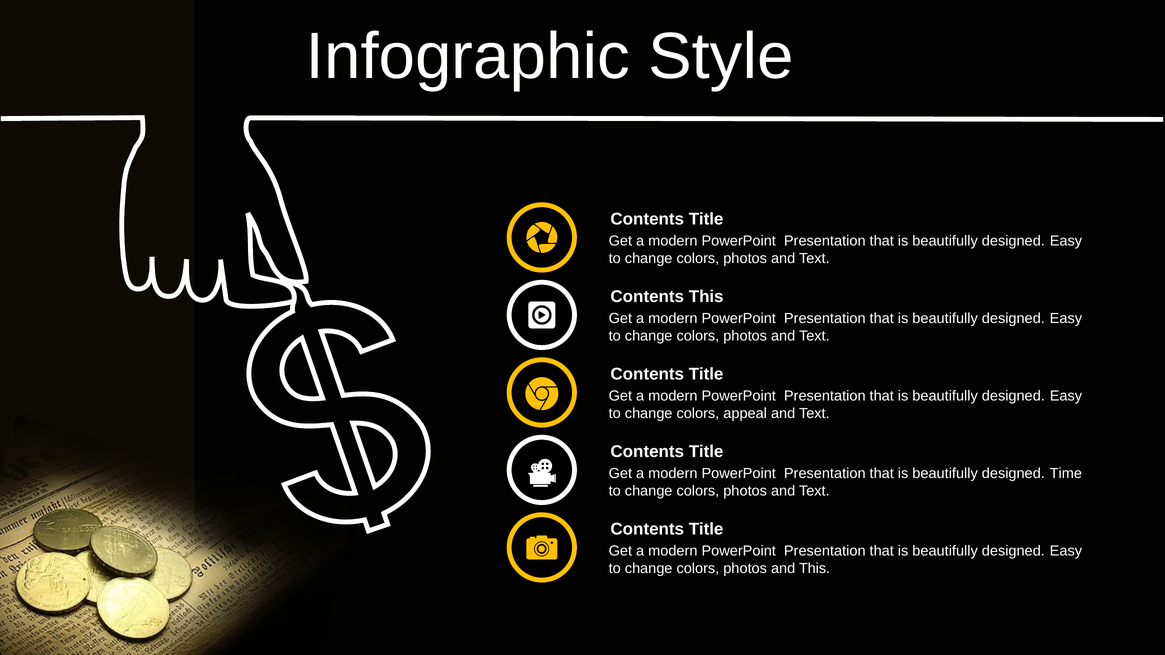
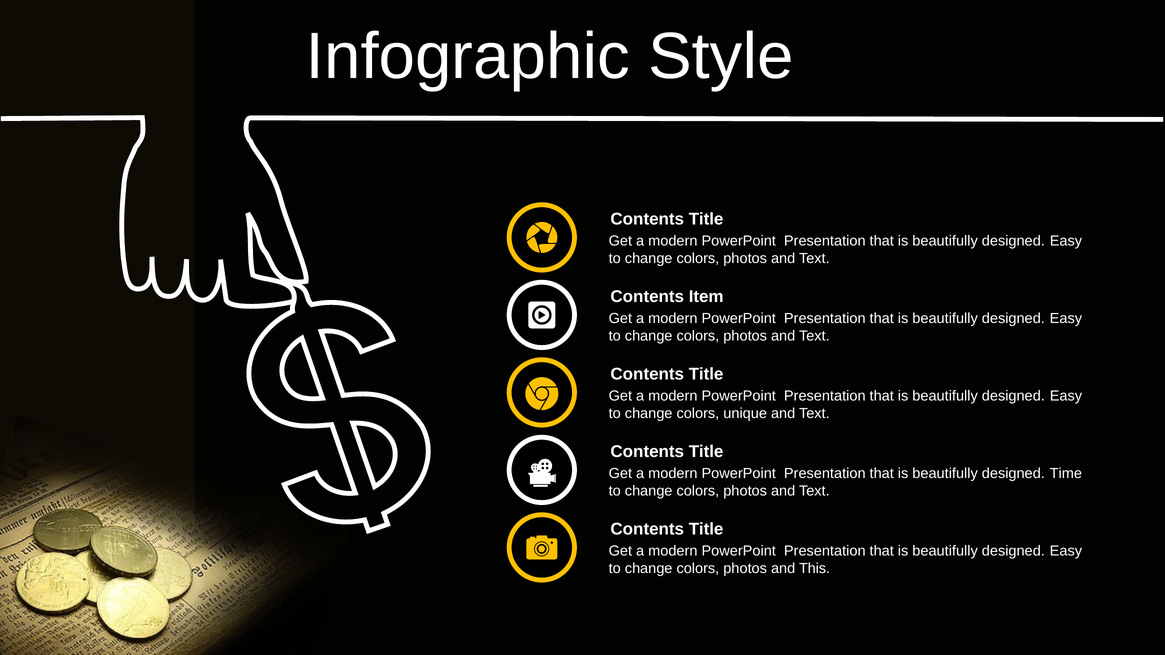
Contents This: This -> Item
appeal: appeal -> unique
